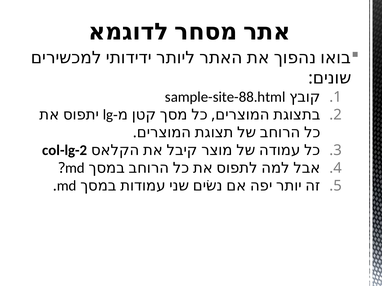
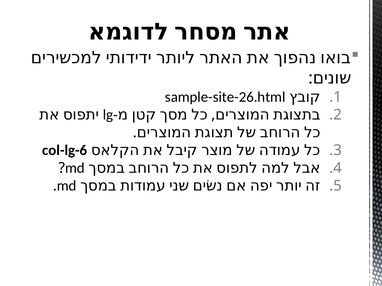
sample-site-88.html: sample-site-88.html -> sample-site-26.html
col-lg-2: col-lg-2 -> col-lg-6
